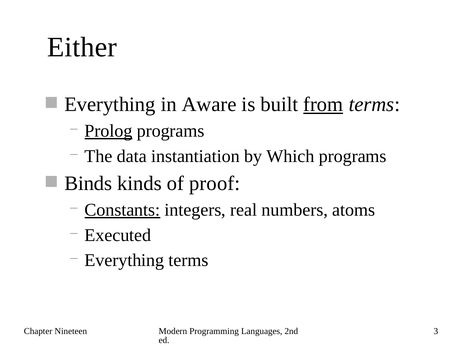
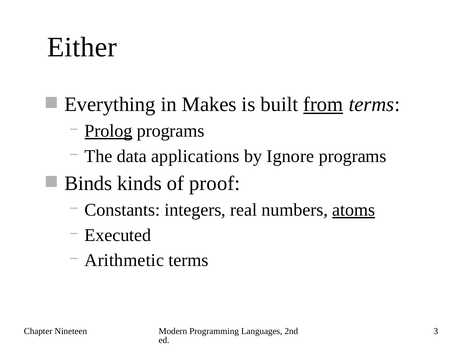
Aware: Aware -> Makes
instantiation: instantiation -> applications
Which: Which -> Ignore
Constants underline: present -> none
atoms underline: none -> present
Everything at (124, 261): Everything -> Arithmetic
